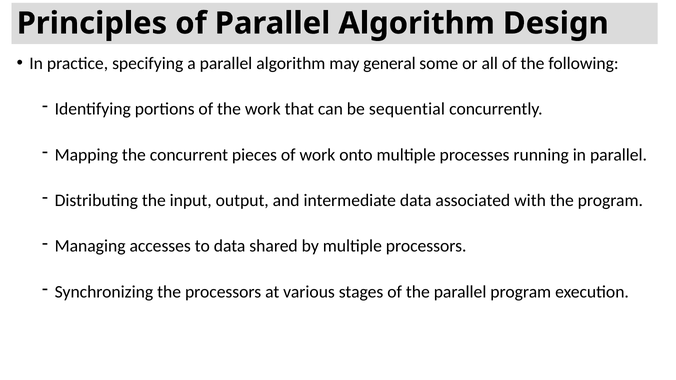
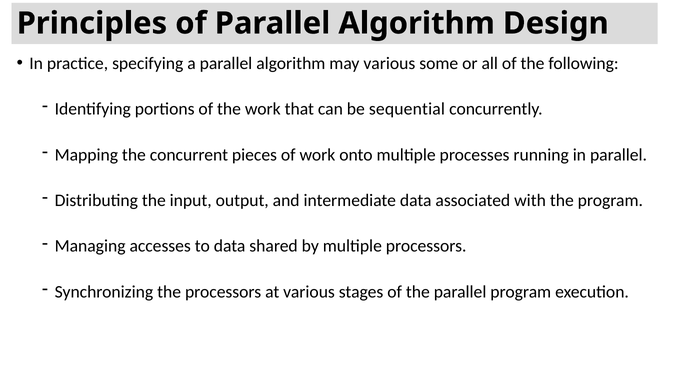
may general: general -> various
